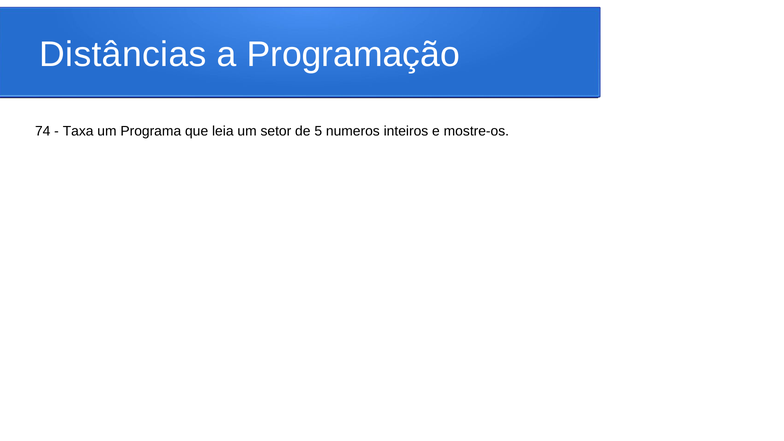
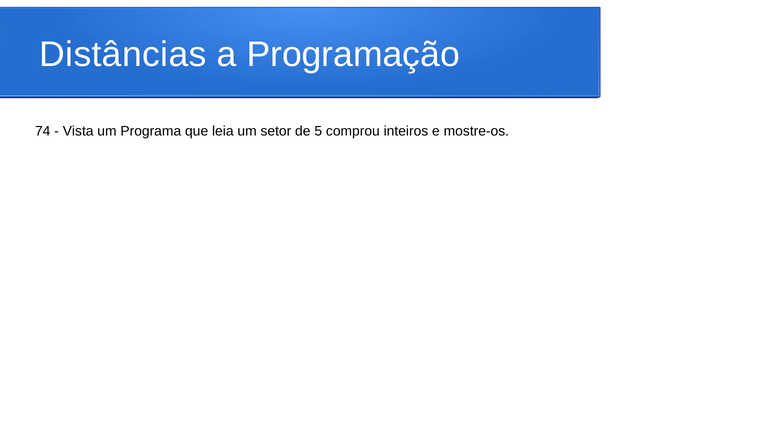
Taxa: Taxa -> Vista
numeros: numeros -> comprou
